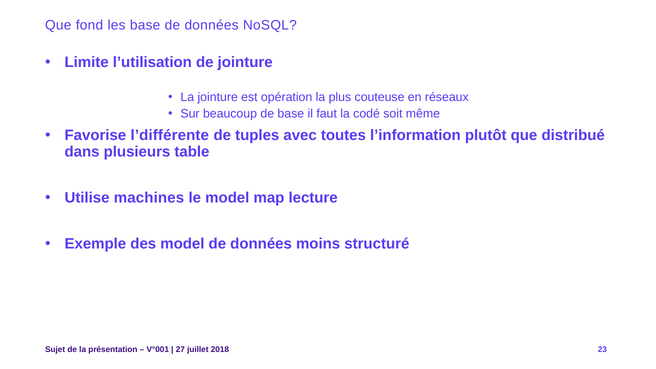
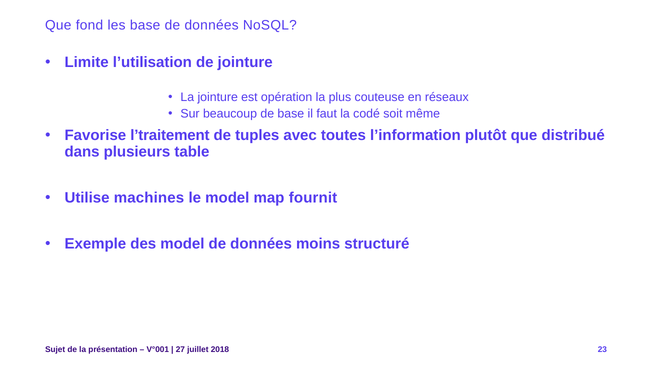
l’différente: l’différente -> l’traitement
lecture: lecture -> fournit
